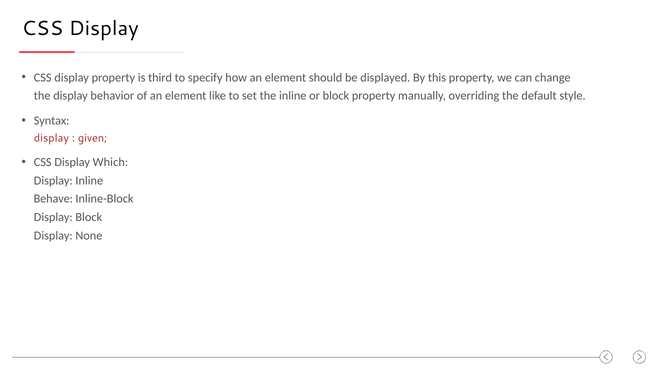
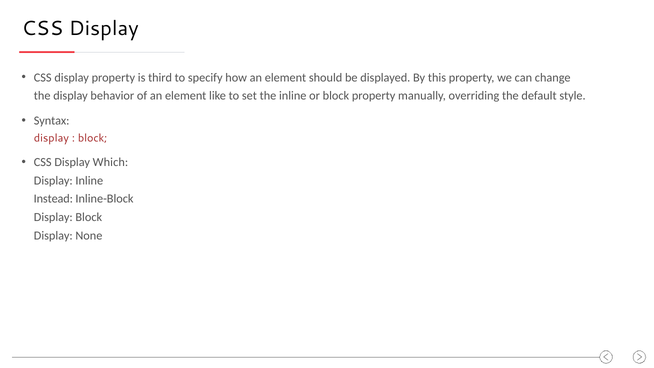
given at (93, 138): given -> block
Behave: Behave -> Instead
